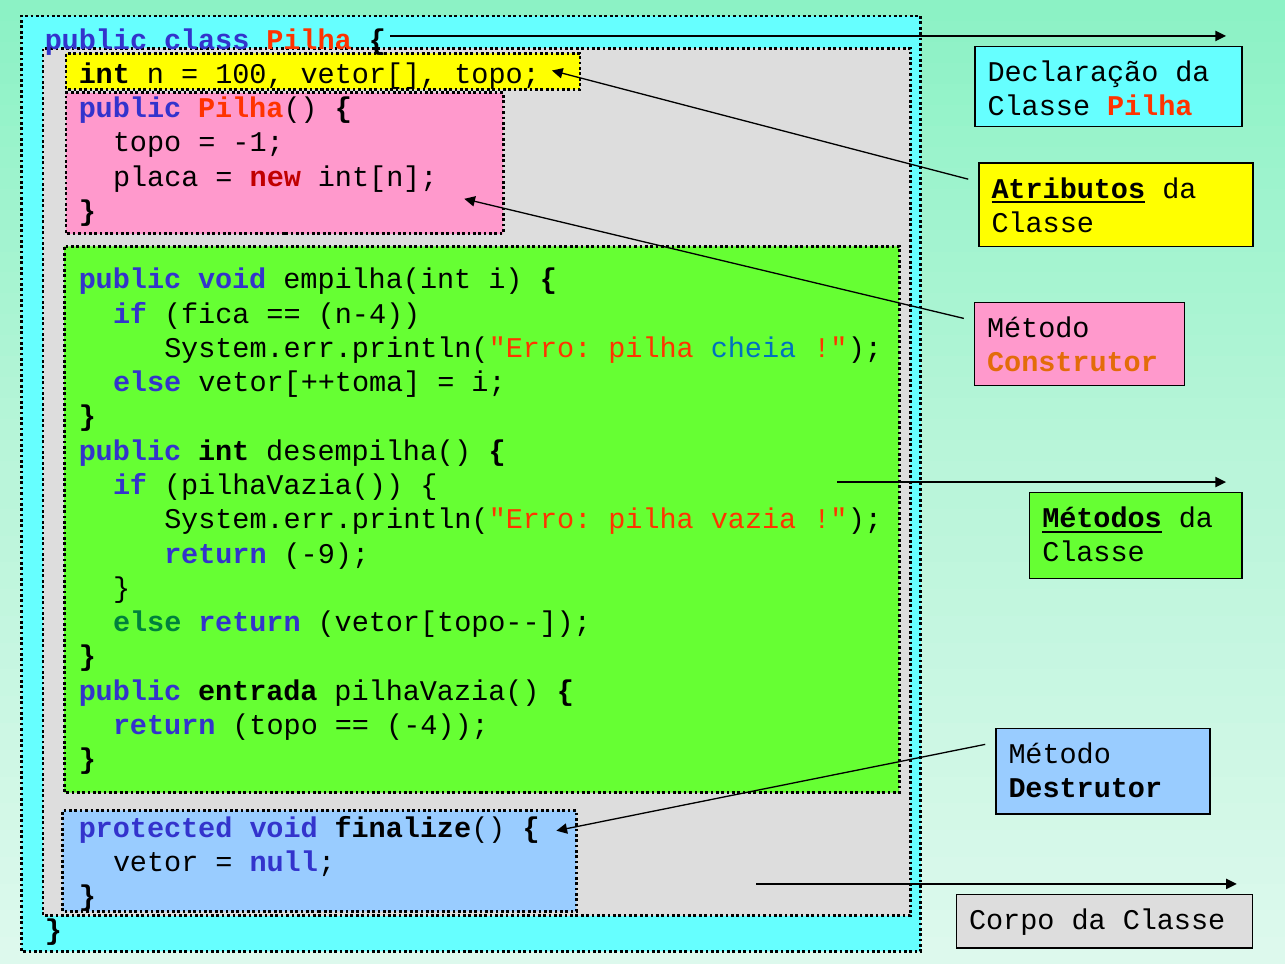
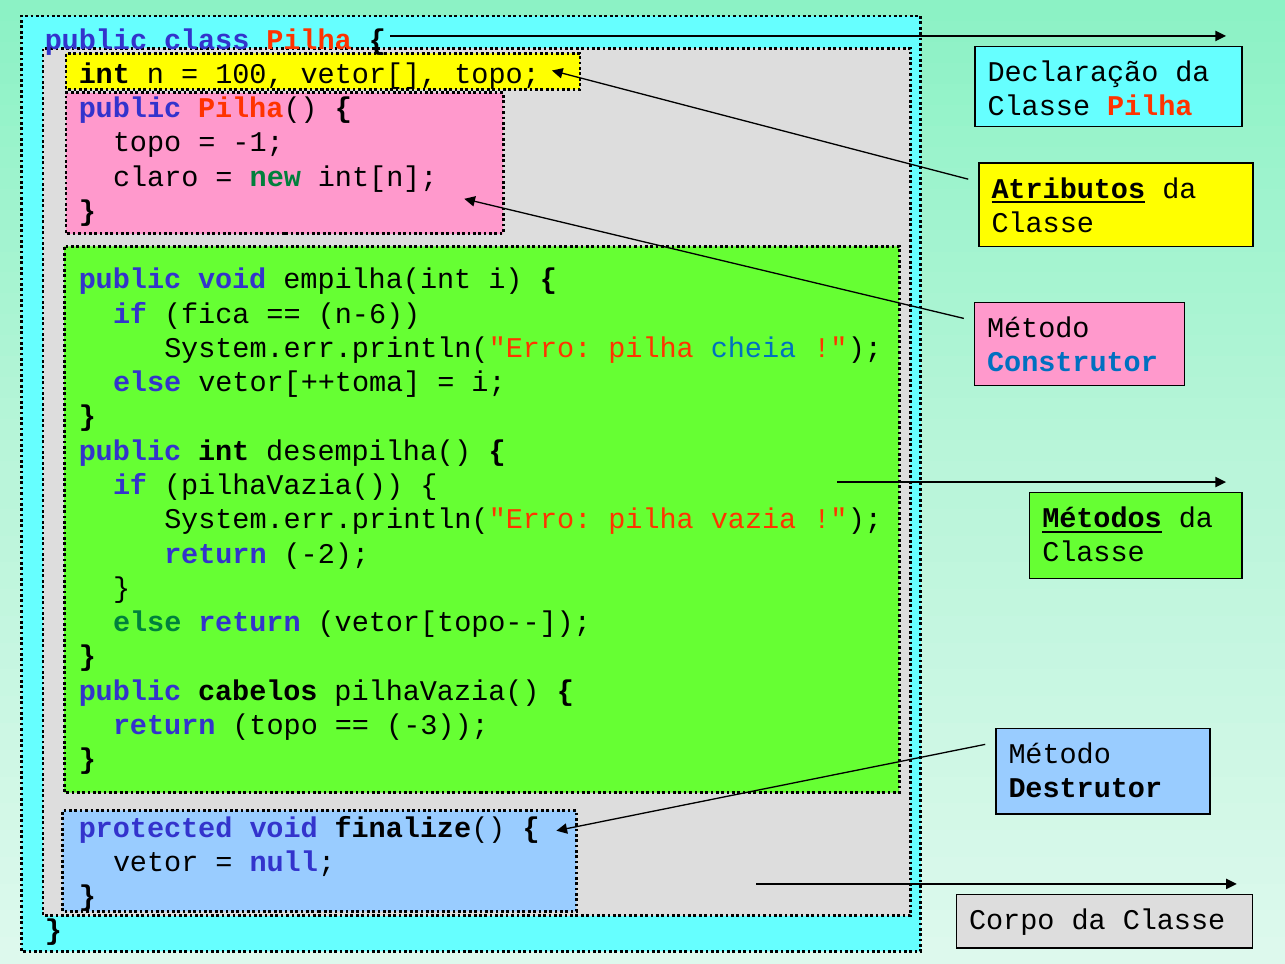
placa: placa -> claro
new colour: red -> green
n-4: n-4 -> n-6
Construtor colour: orange -> blue
-9: -9 -> -2
entrada: entrada -> cabelos
-4: -4 -> -3
